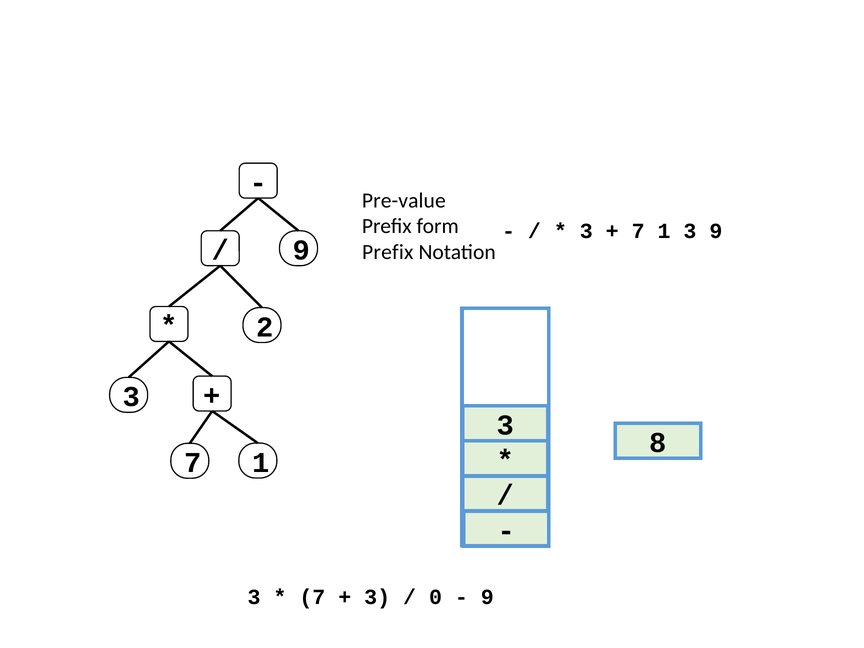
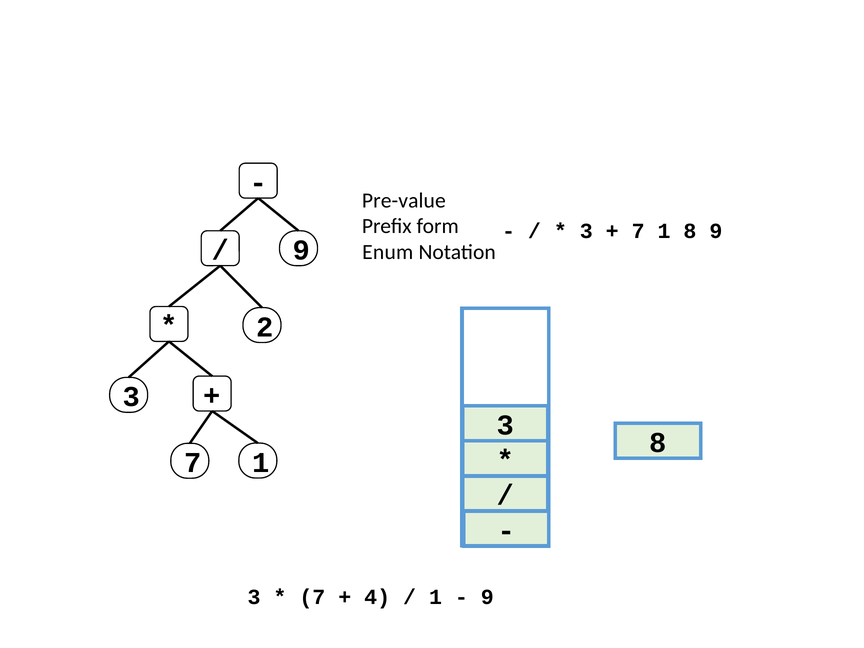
1 3: 3 -> 8
Prefix at (388, 252): Prefix -> Enum
3 at (377, 597): 3 -> 4
0 at (435, 597): 0 -> 1
